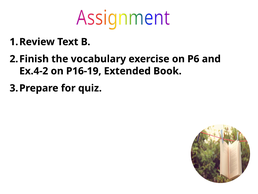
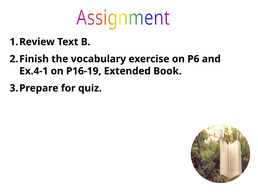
Ex.4-2: Ex.4-2 -> Ex.4-1
